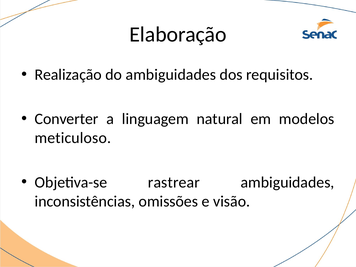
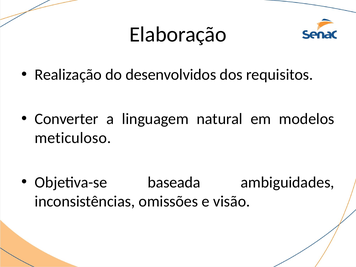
do ambiguidades: ambiguidades -> desenvolvidos
rastrear: rastrear -> baseada
